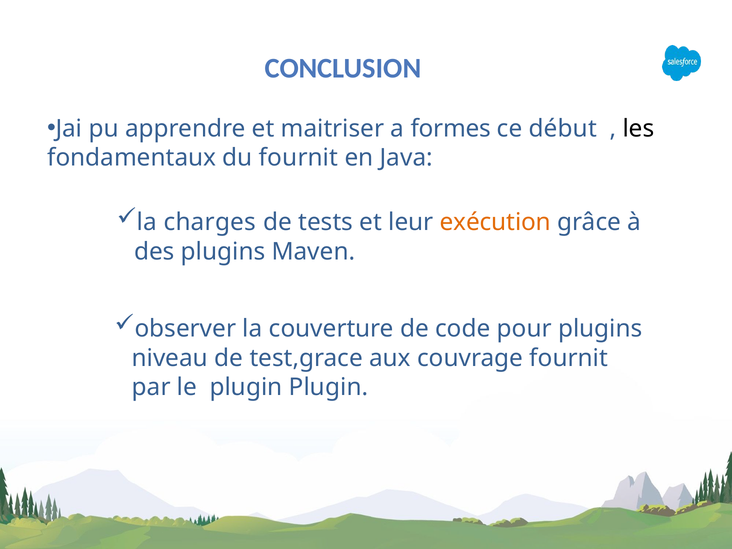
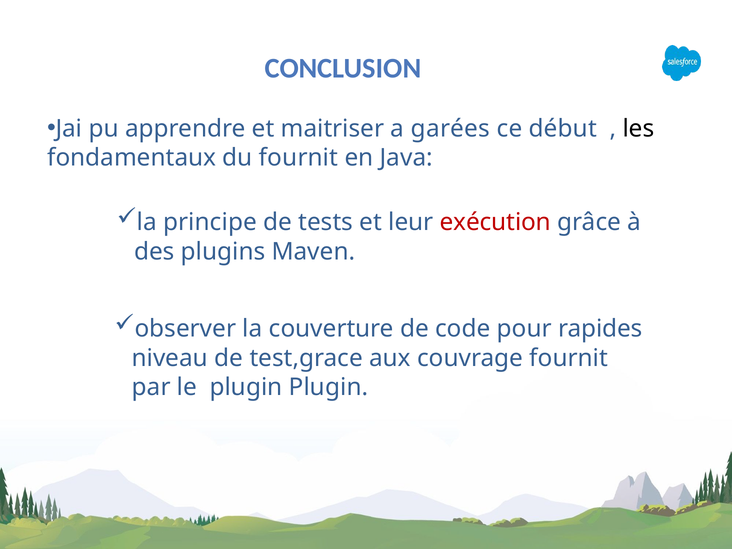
formes: formes -> garées
charges: charges -> principe
exécution colour: orange -> red
pour plugins: plugins -> rapides
